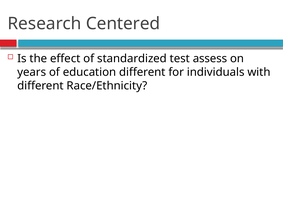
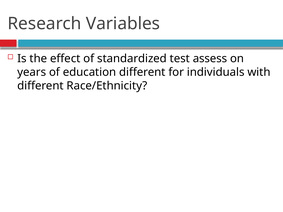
Centered: Centered -> Variables
